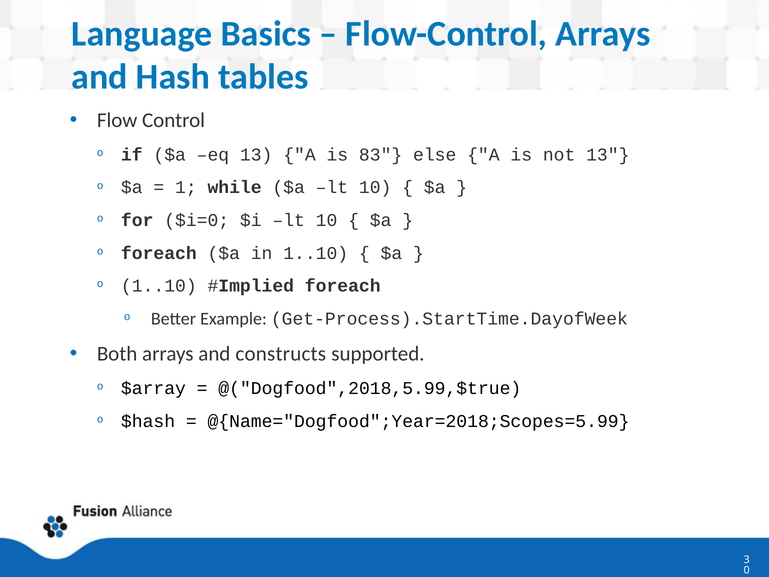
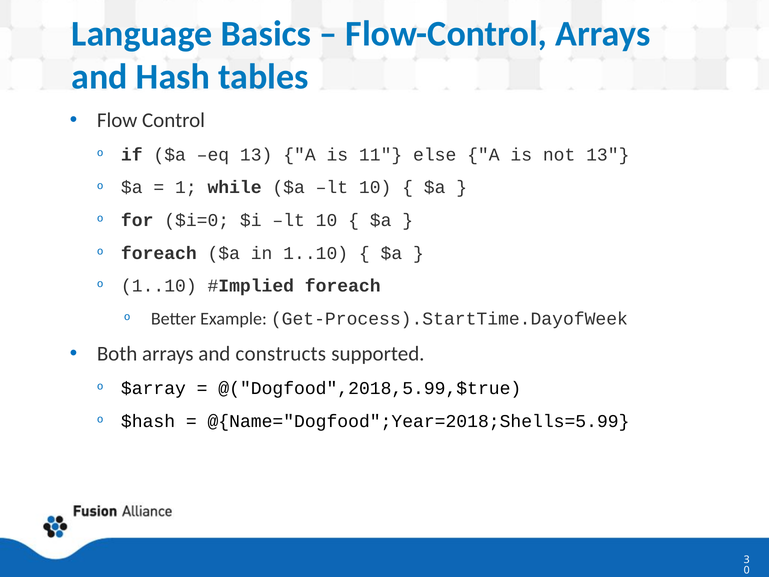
83: 83 -> 11
@{Name="Dogfood";Year=2018;Scopes=5.99: @{Name="Dogfood";Year=2018;Scopes=5.99 -> @{Name="Dogfood";Year=2018;Shells=5.99
